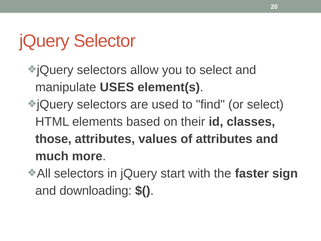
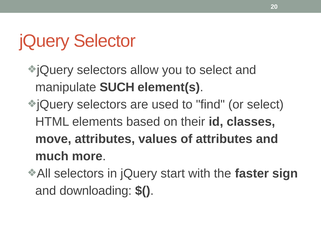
USES: USES -> SUCH
those: those -> move
